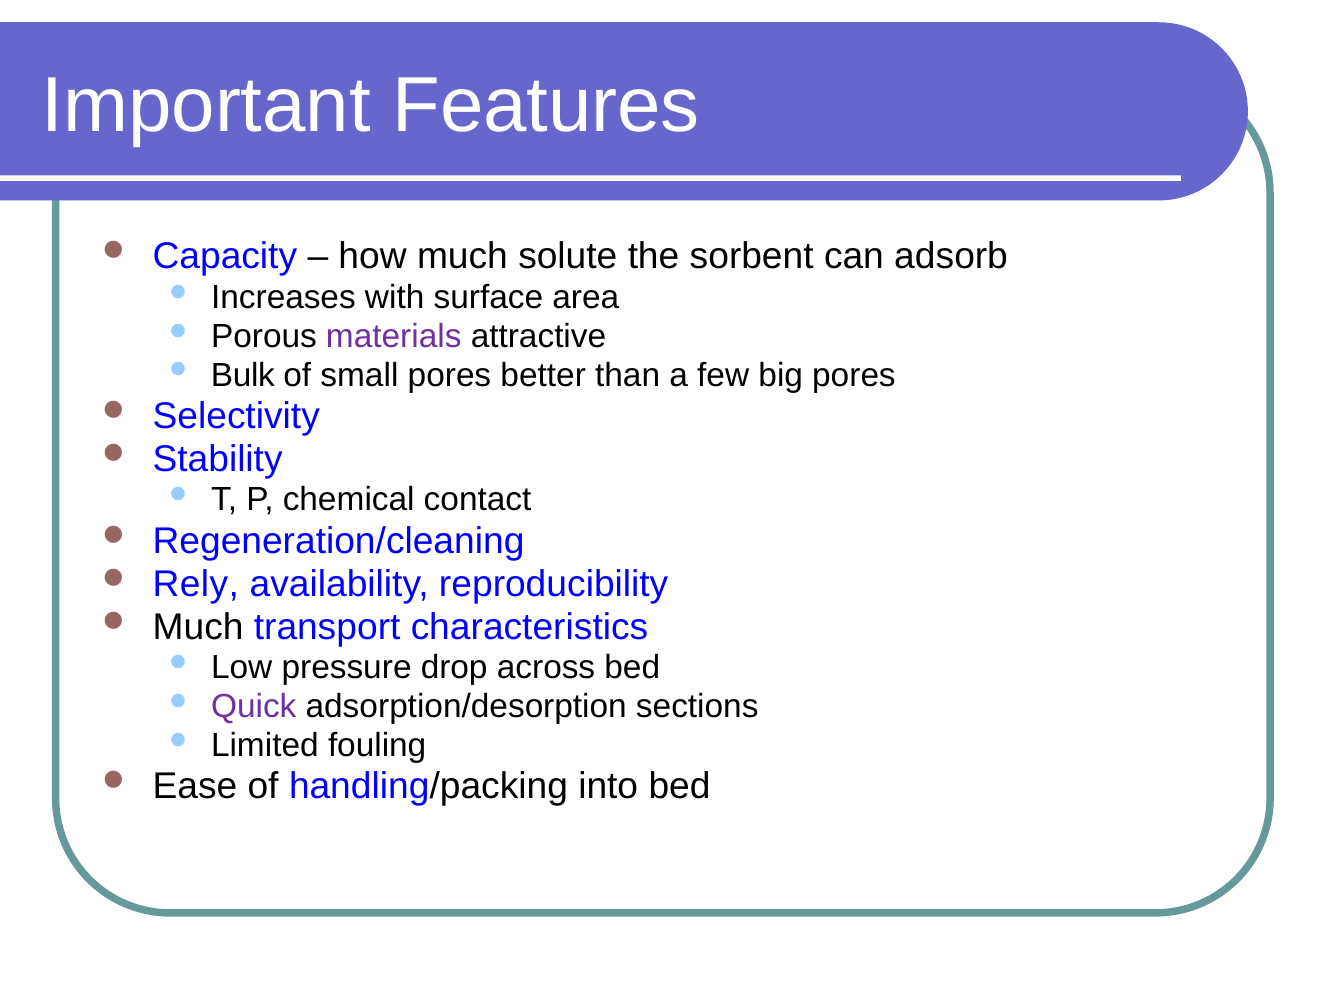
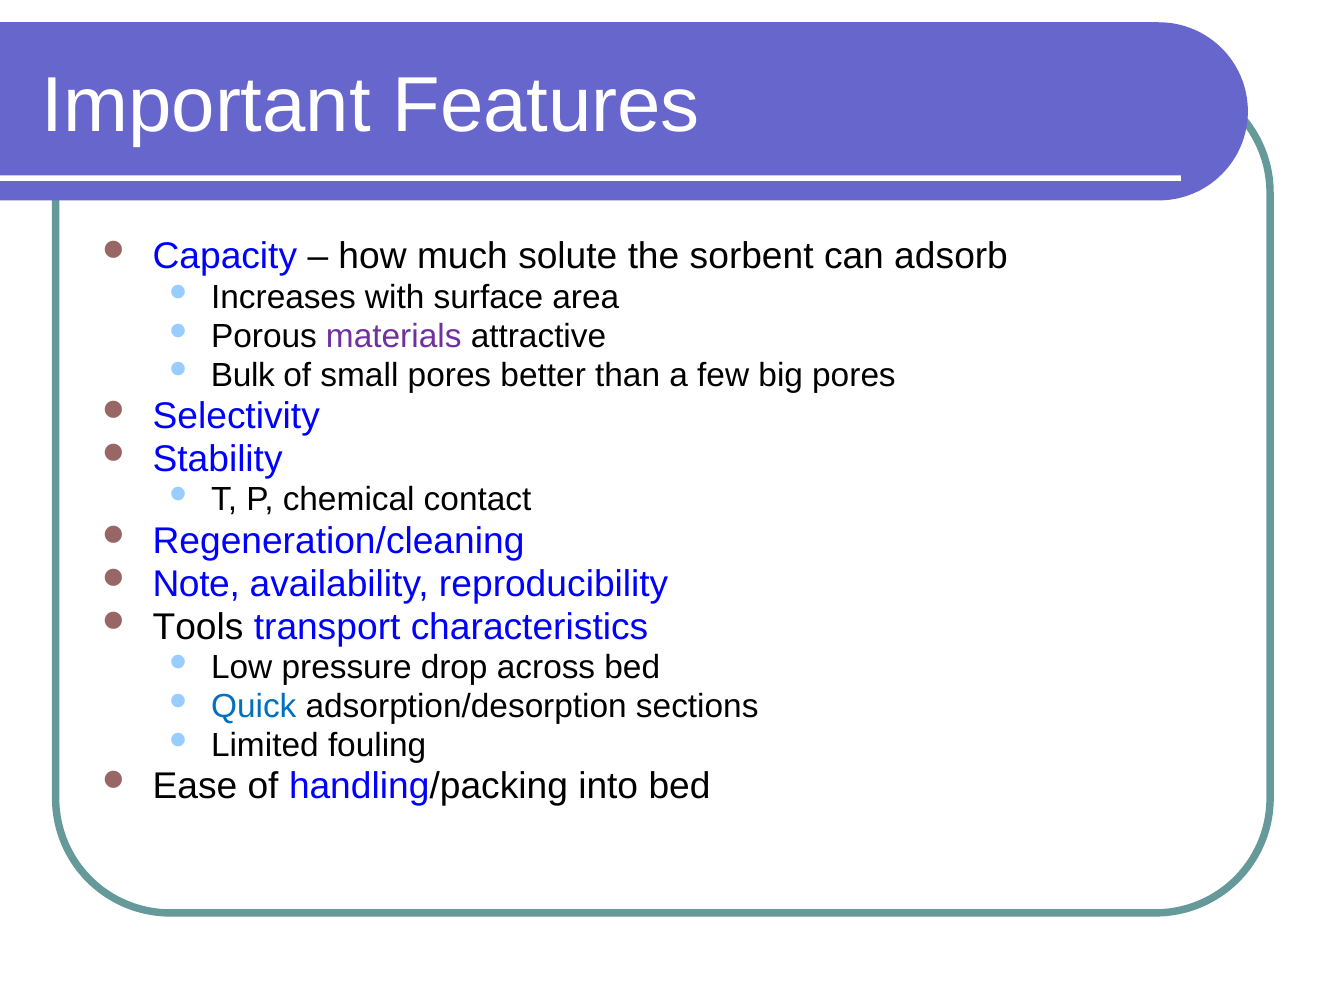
Rely: Rely -> Note
Much at (198, 628): Much -> Tools
Quick colour: purple -> blue
